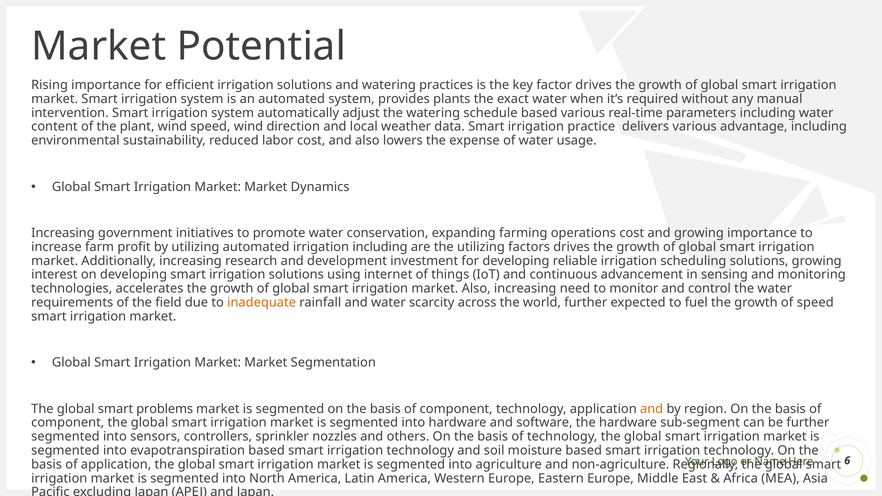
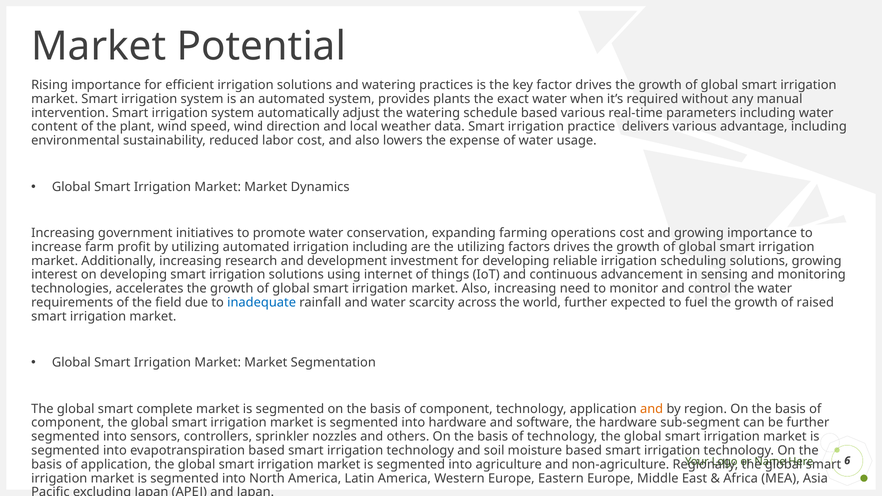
inadequate colour: orange -> blue
of speed: speed -> raised
problems: problems -> complete
